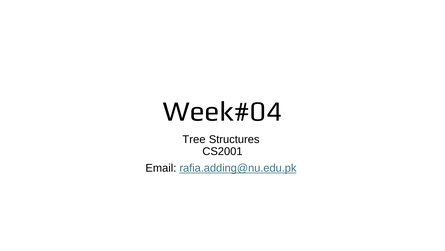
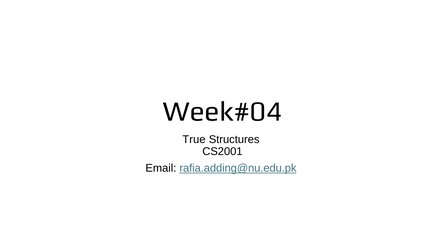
Tree: Tree -> True
